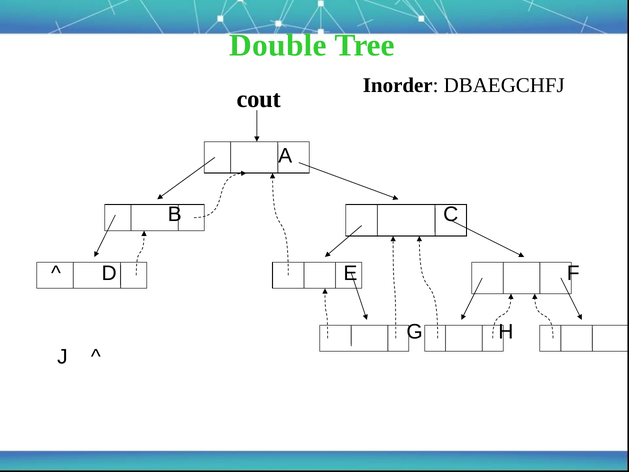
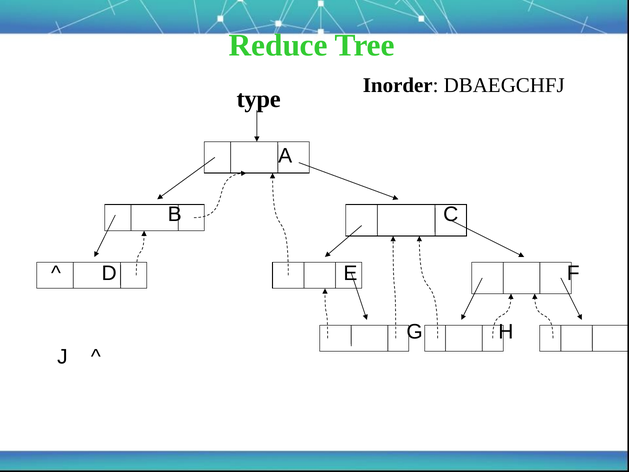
Double: Double -> Reduce
cout: cout -> type
